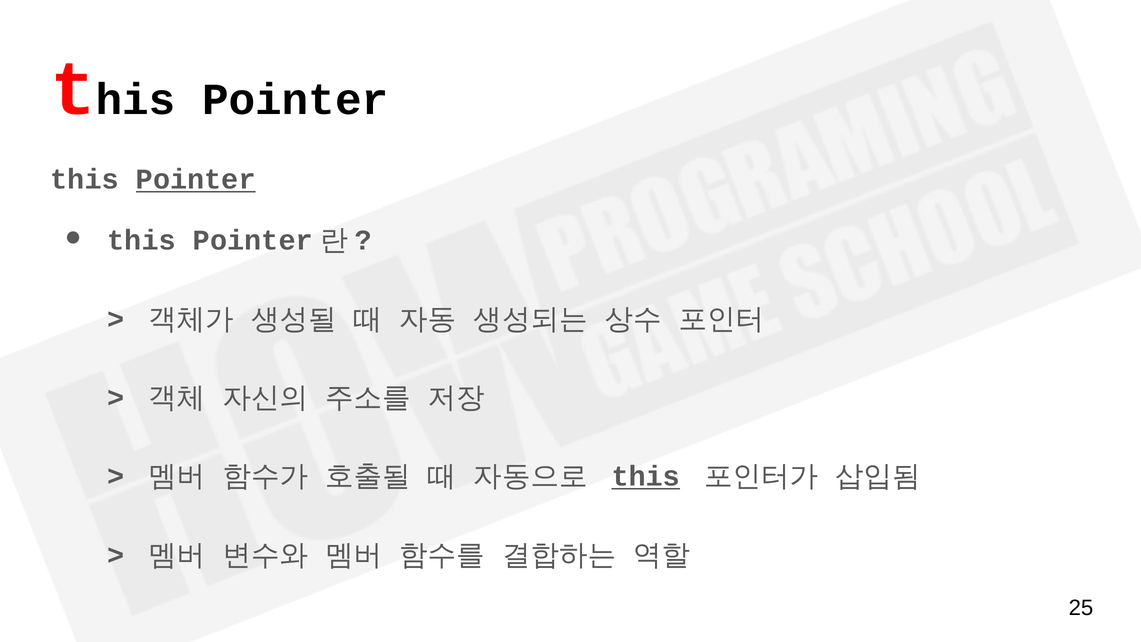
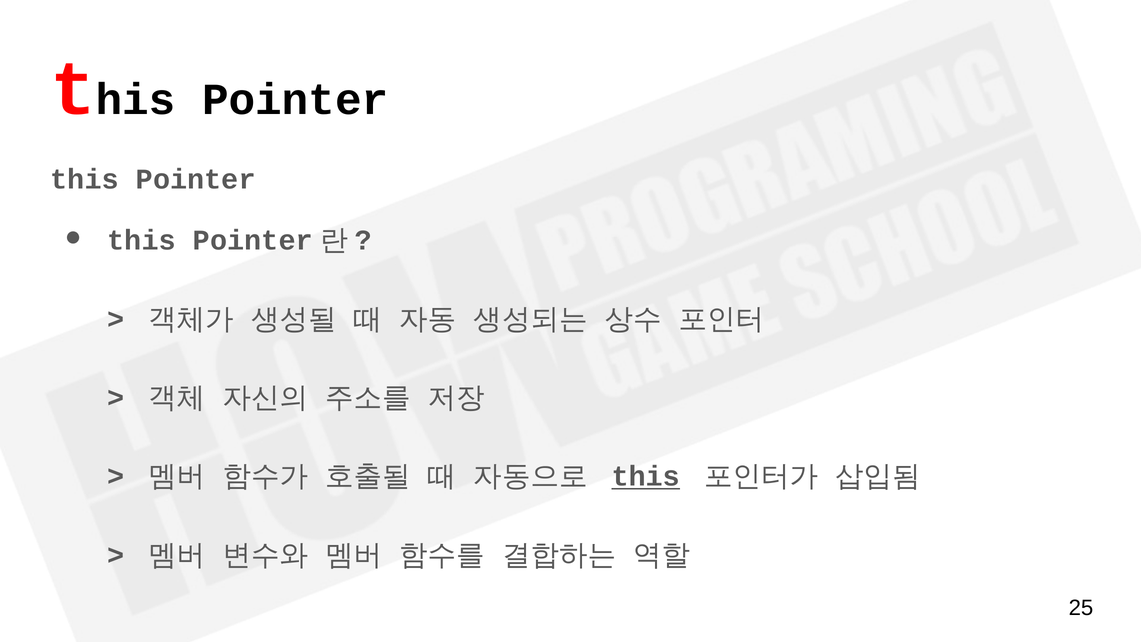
Pointer at (196, 179) underline: present -> none
